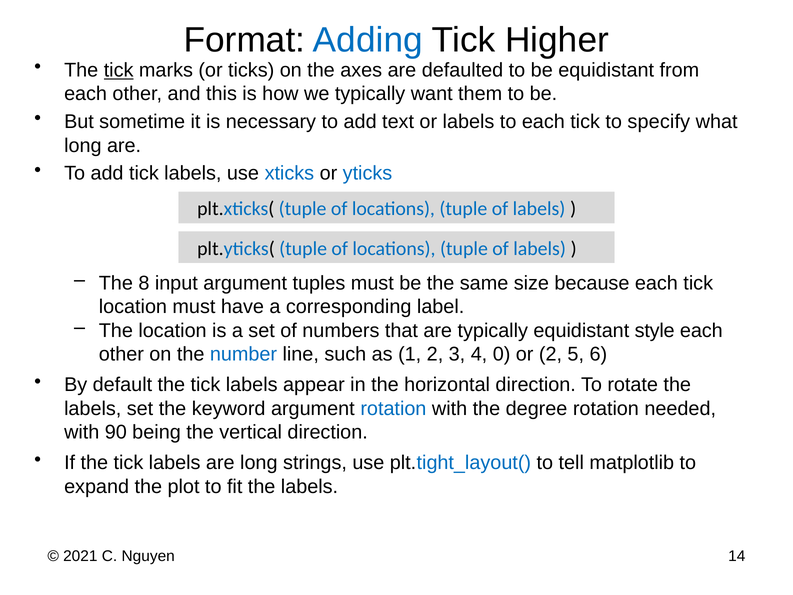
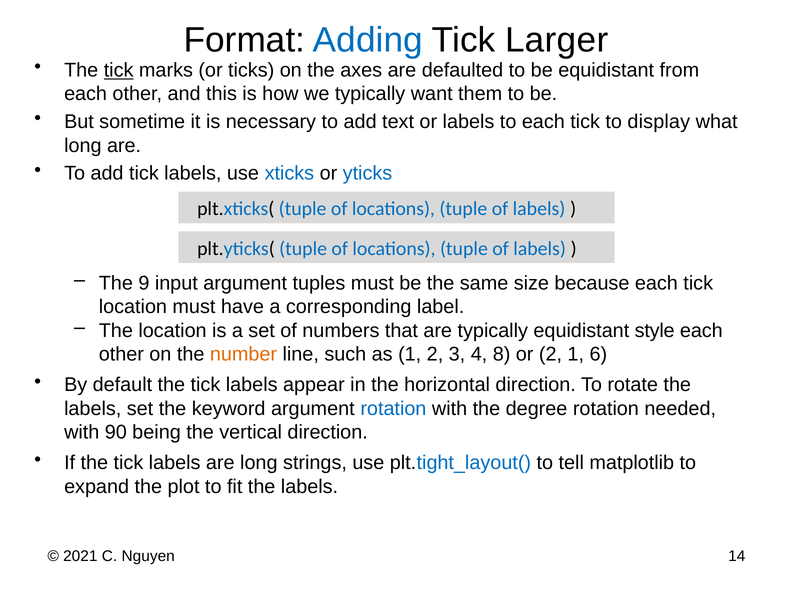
Higher: Higher -> Larger
specify: specify -> display
8: 8 -> 9
number colour: blue -> orange
0: 0 -> 8
2 5: 5 -> 1
